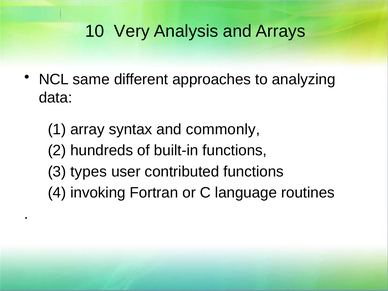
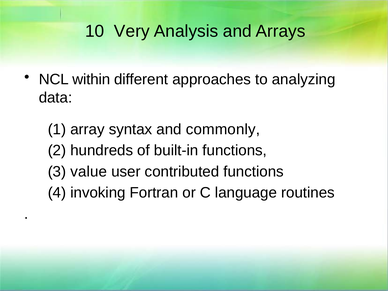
same: same -> within
types: types -> value
